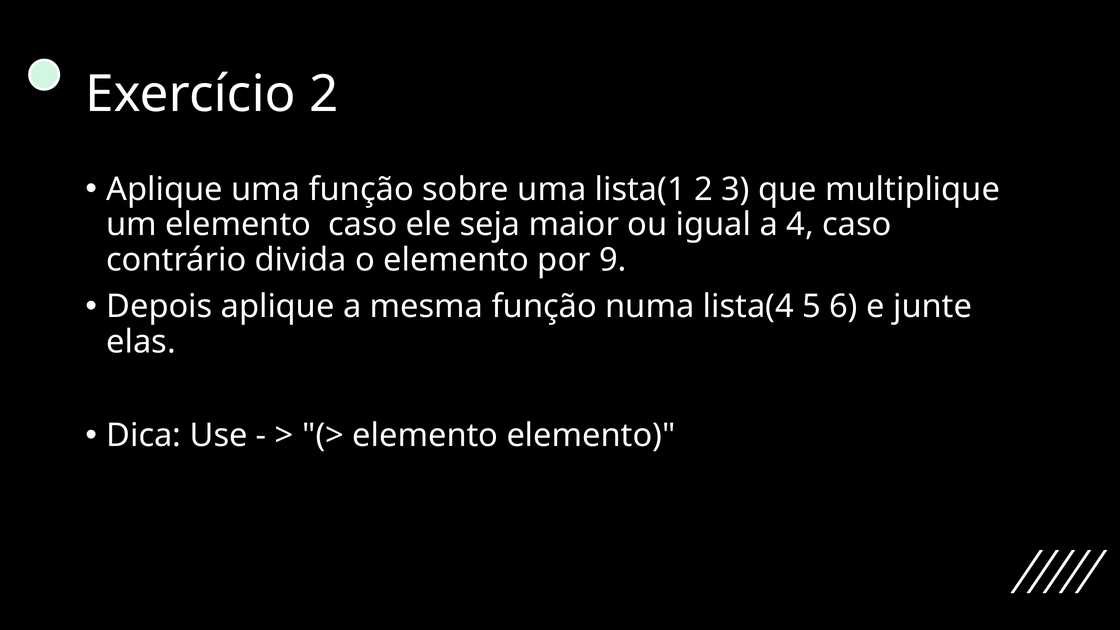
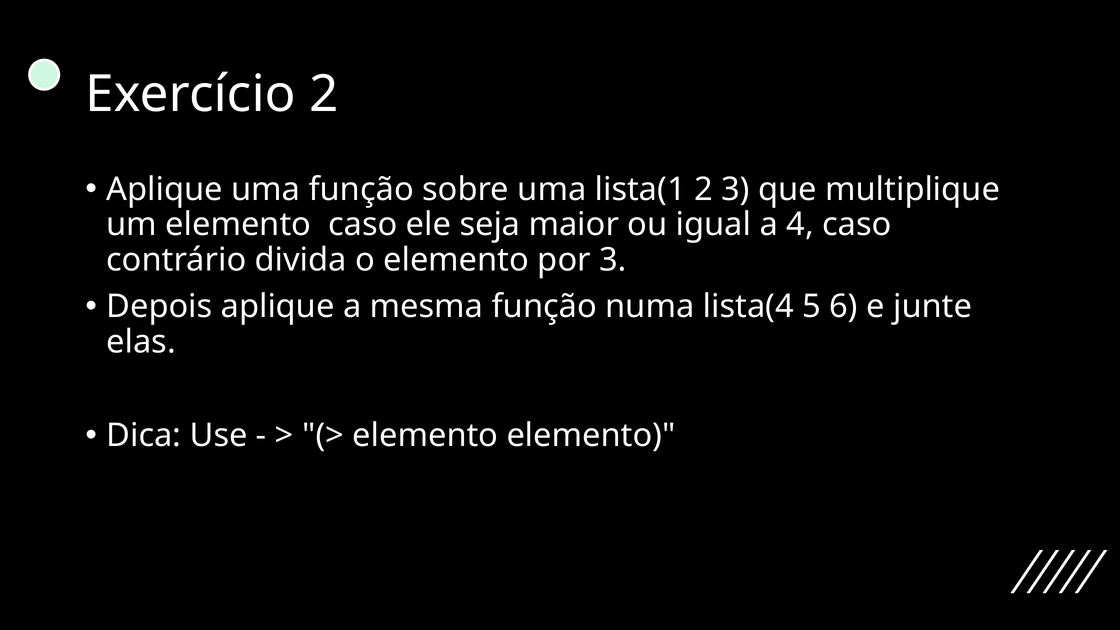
por 9: 9 -> 3
